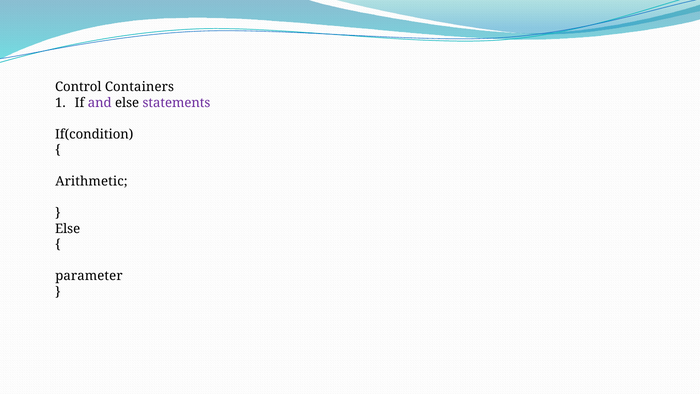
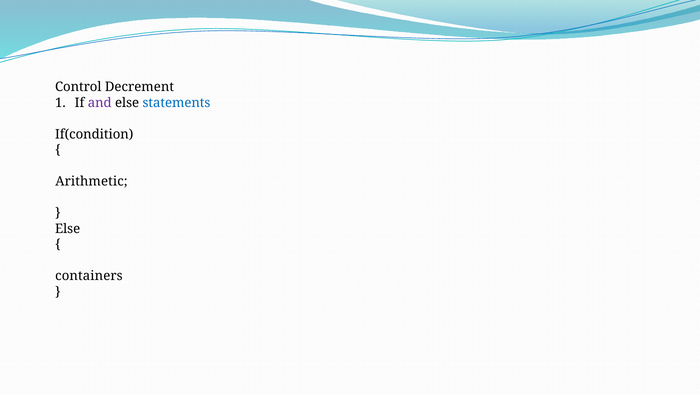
Containers: Containers -> Decrement
statements colour: purple -> blue
parameter: parameter -> containers
